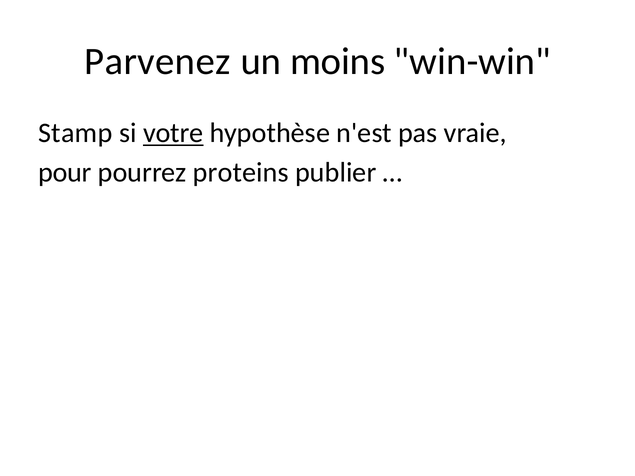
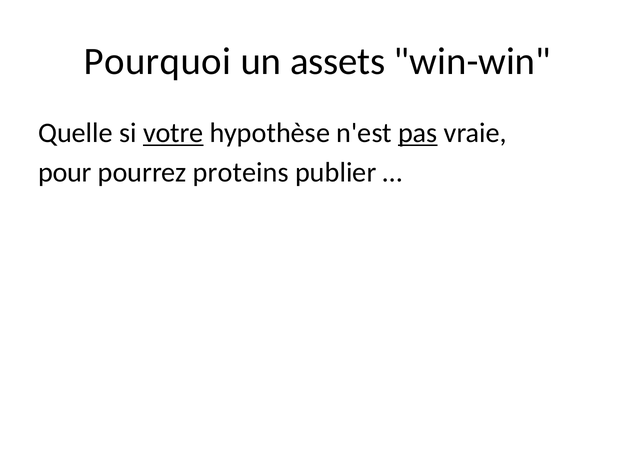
Parvenez: Parvenez -> Pourquoi
moins: moins -> assets
Stamp: Stamp -> Quelle
pas underline: none -> present
